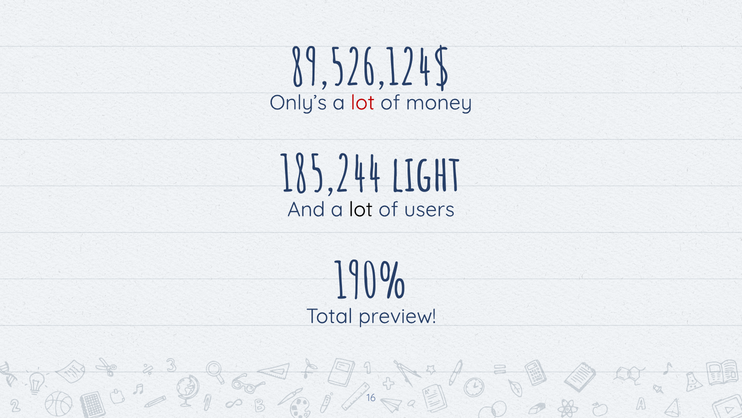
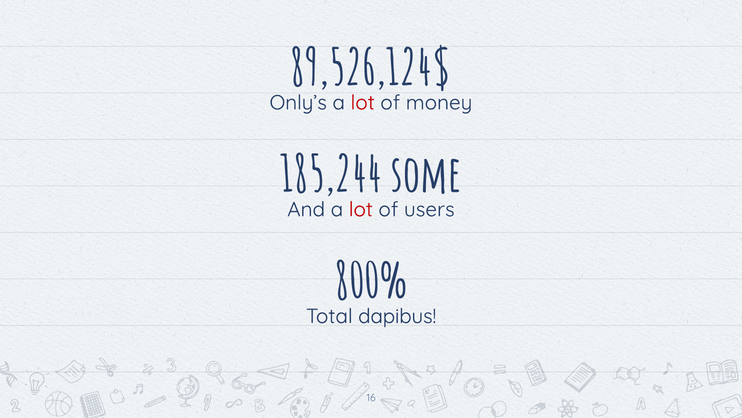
light: light -> some
lot at (361, 209) colour: black -> red
190%: 190% -> 800%
preview: preview -> dapibus
